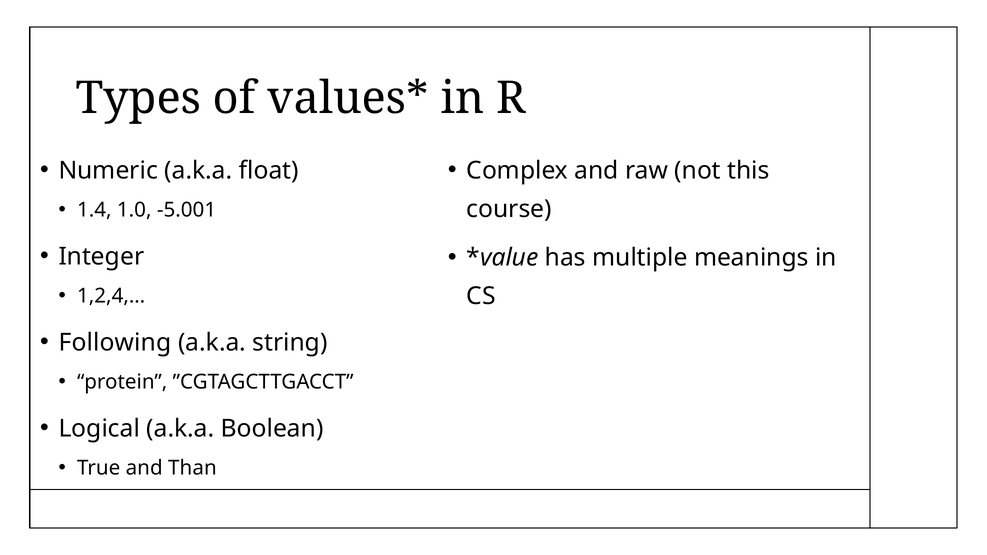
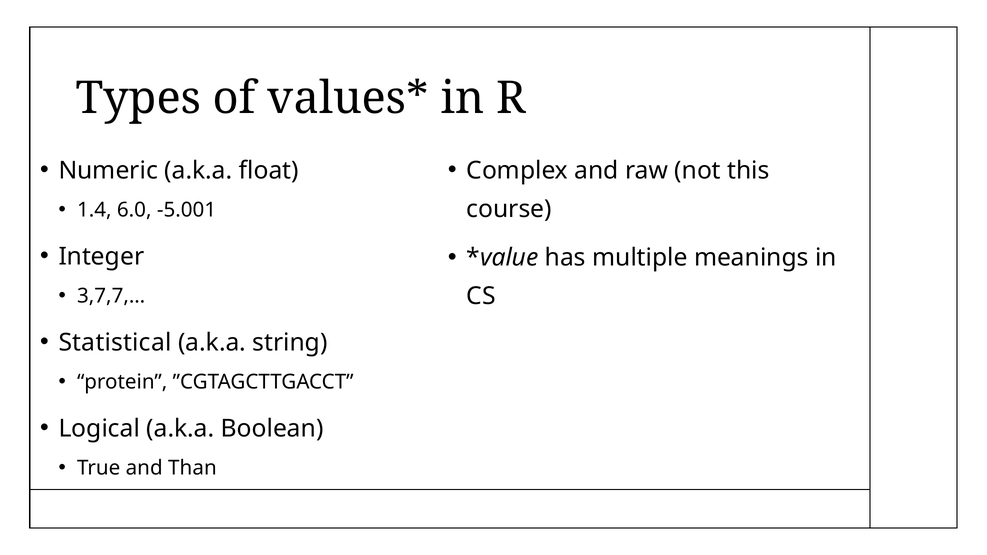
1.0: 1.0 -> 6.0
1,2,4,…: 1,2,4,… -> 3,7,7,…
Following: Following -> Statistical
